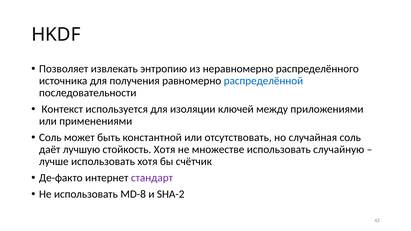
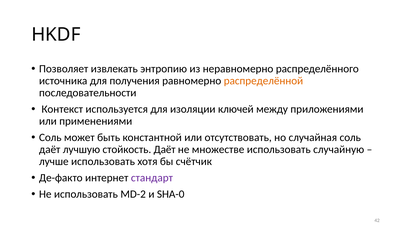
распределённой colour: blue -> orange
стойкость Хотя: Хотя -> Даёт
MD-8: MD-8 -> MD-2
SHA-2: SHA-2 -> SHA-0
